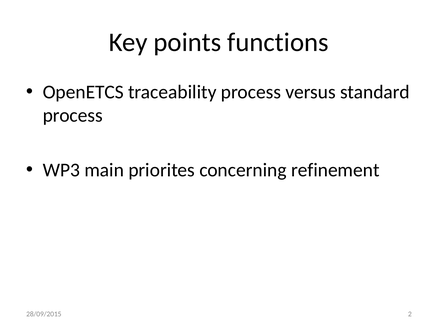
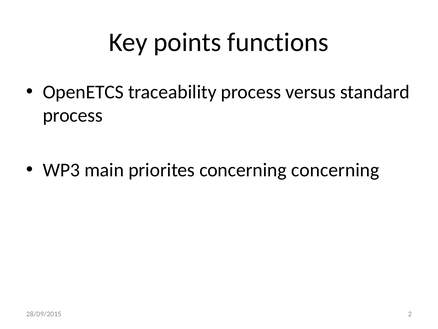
concerning refinement: refinement -> concerning
